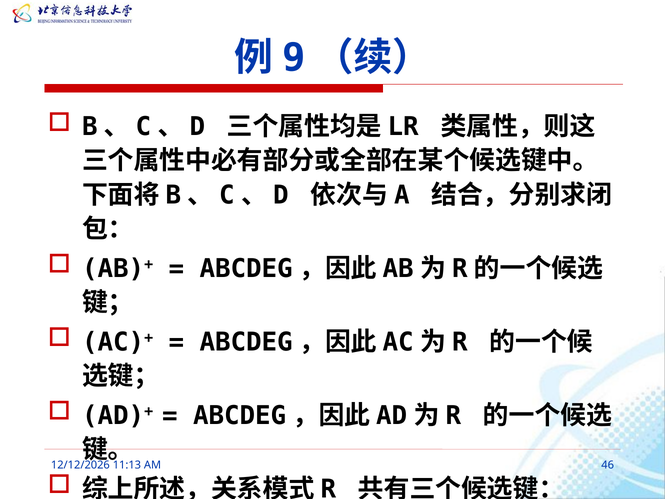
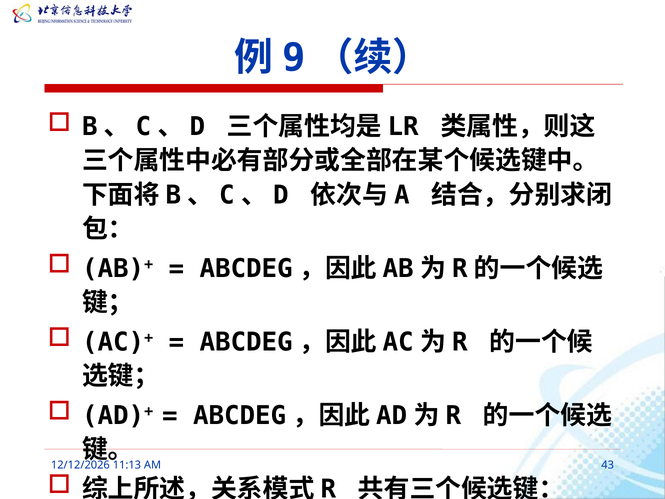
46: 46 -> 43
